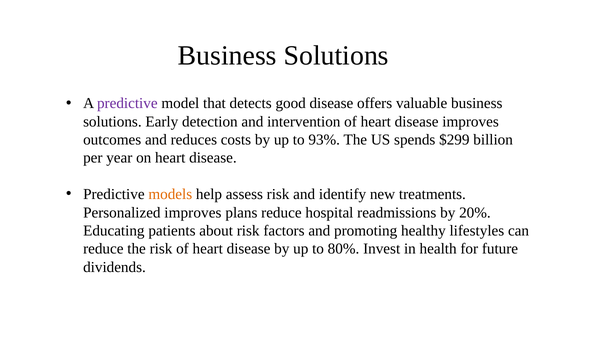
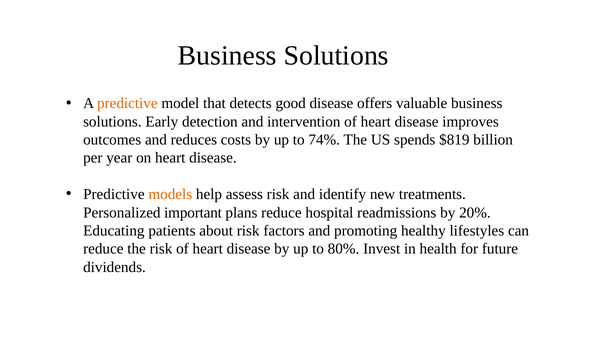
predictive at (127, 104) colour: purple -> orange
93%: 93% -> 74%
$299: $299 -> $819
Personalized improves: improves -> important
